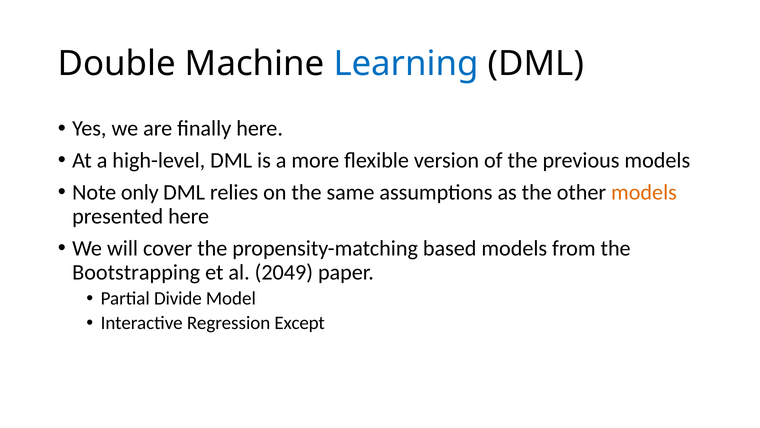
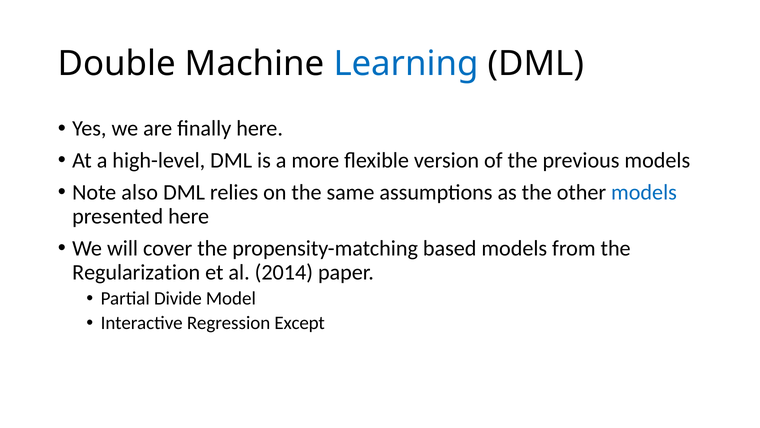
only: only -> also
models at (644, 192) colour: orange -> blue
Bootstrapping: Bootstrapping -> Regularization
2049: 2049 -> 2014
